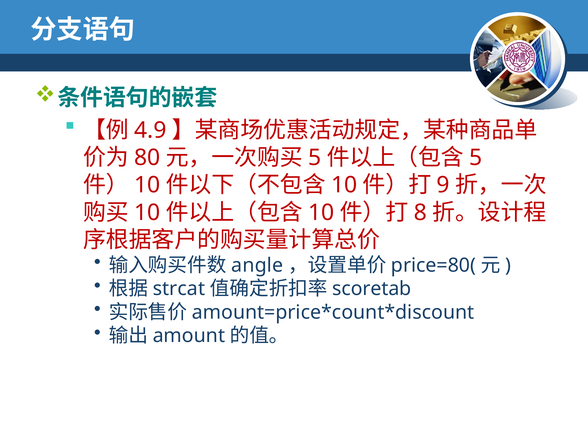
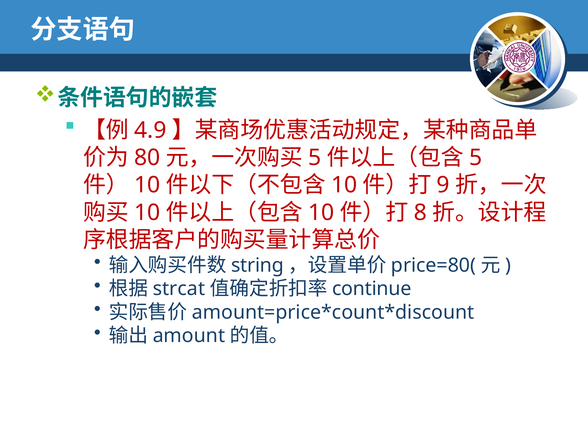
angle: angle -> string
scoretab: scoretab -> continue
